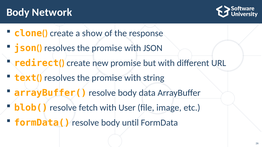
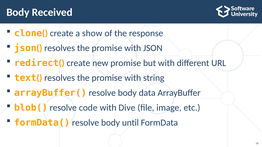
Network: Network -> Received
fetch: fetch -> code
User: User -> Dive
